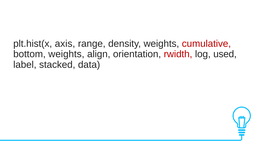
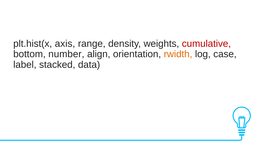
bottom weights: weights -> number
rwidth colour: red -> orange
used: used -> case
